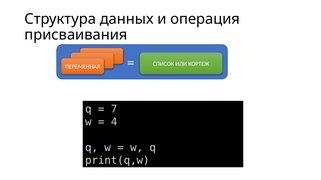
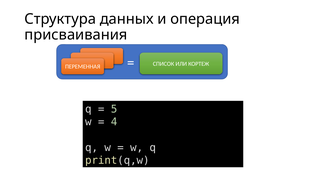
7: 7 -> 5
